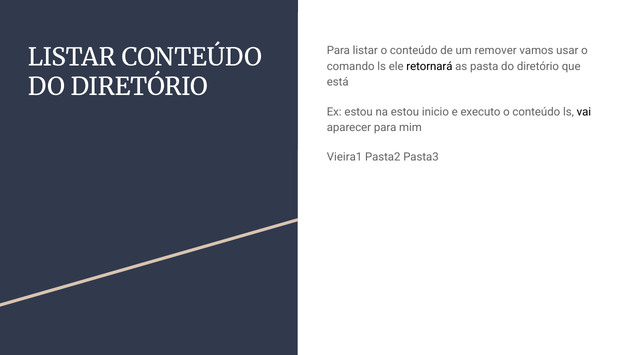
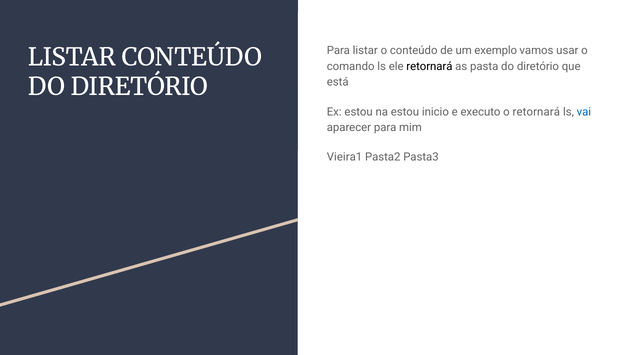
remover: remover -> exemplo
executo o conteúdo: conteúdo -> retornará
vai colour: black -> blue
